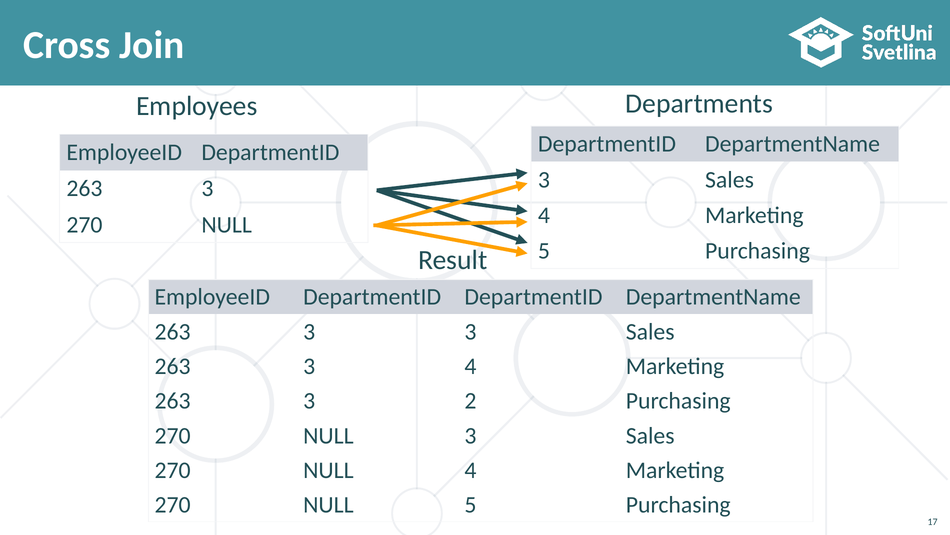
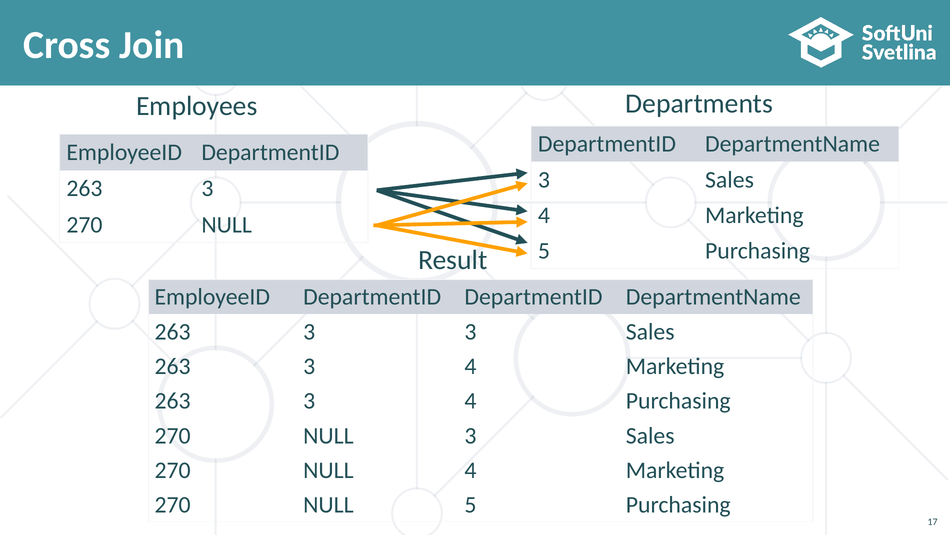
2 at (470, 401): 2 -> 4
